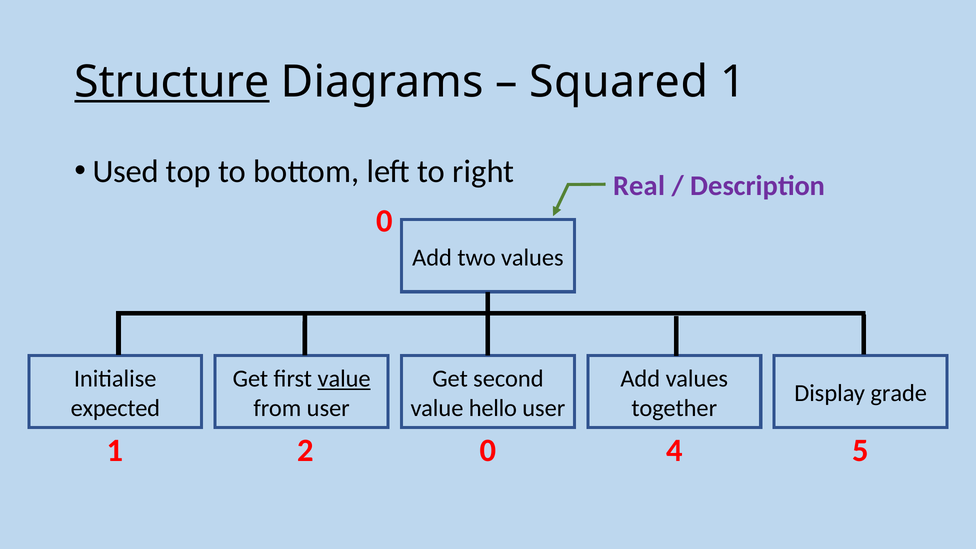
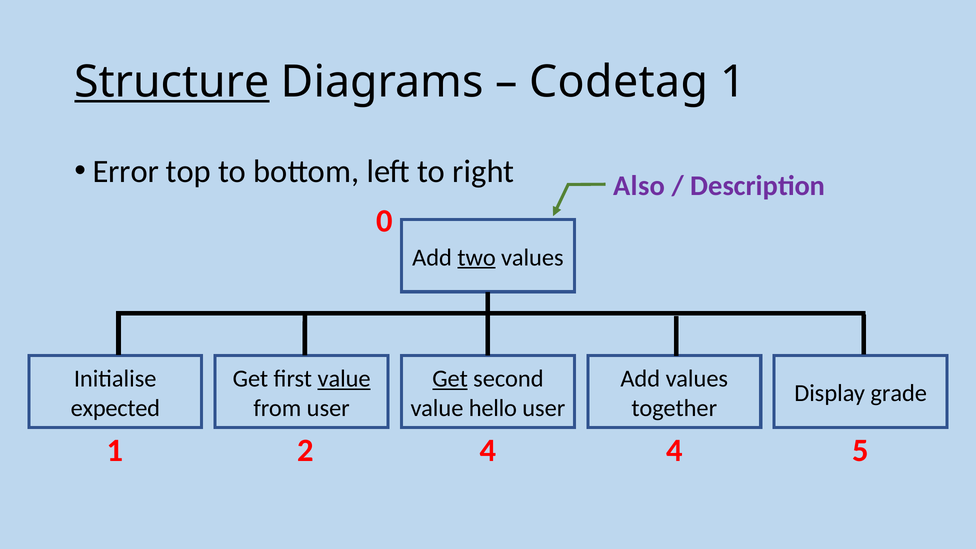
Squared: Squared -> Codetag
Used: Used -> Error
Real: Real -> Also
two underline: none -> present
Get at (450, 379) underline: none -> present
2 0: 0 -> 4
